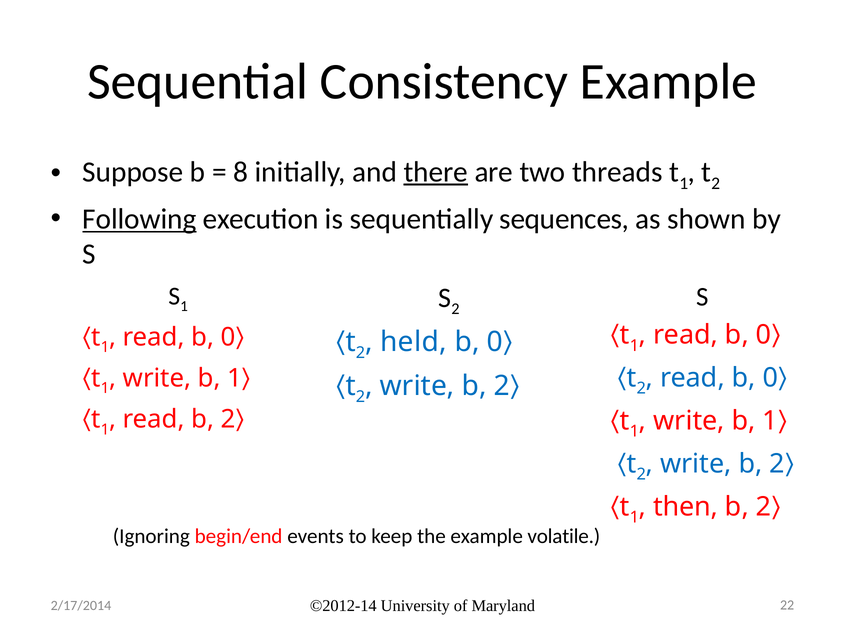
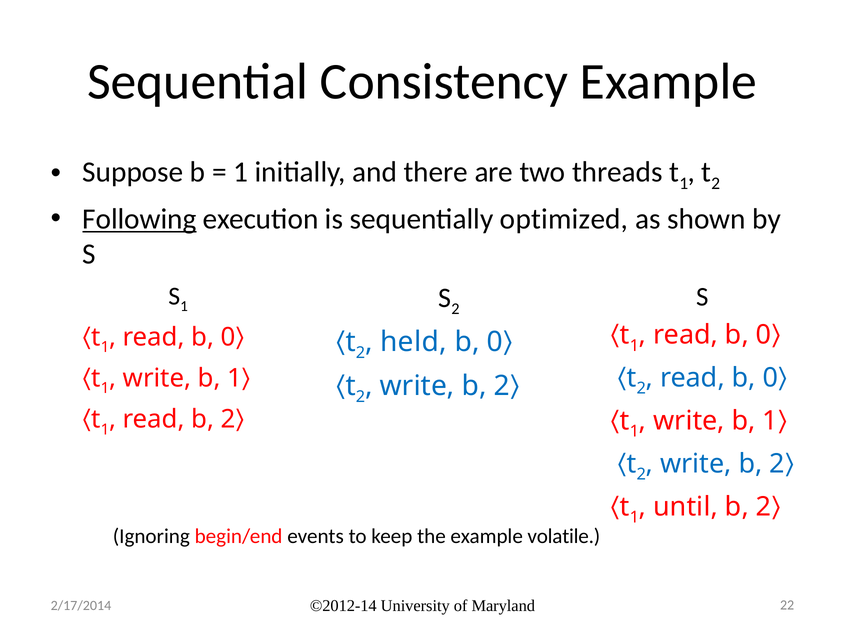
8 at (241, 172): 8 -> 1
there underline: present -> none
sequences: sequences -> optimized
then: then -> until
